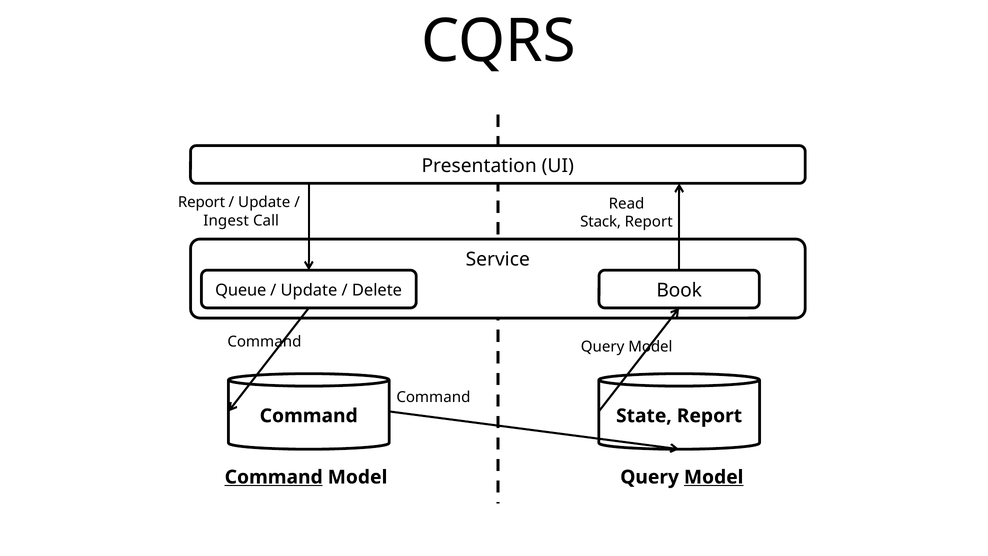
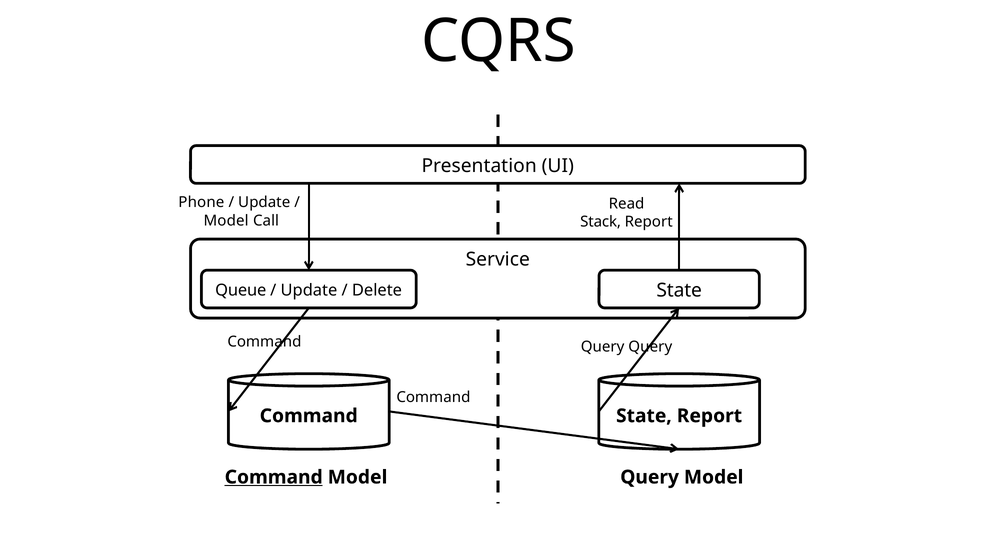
Report at (202, 202): Report -> Phone
Ingest at (226, 221): Ingest -> Model
Delete Book: Book -> State
Model at (650, 347): Model -> Query
Model at (714, 477) underline: present -> none
